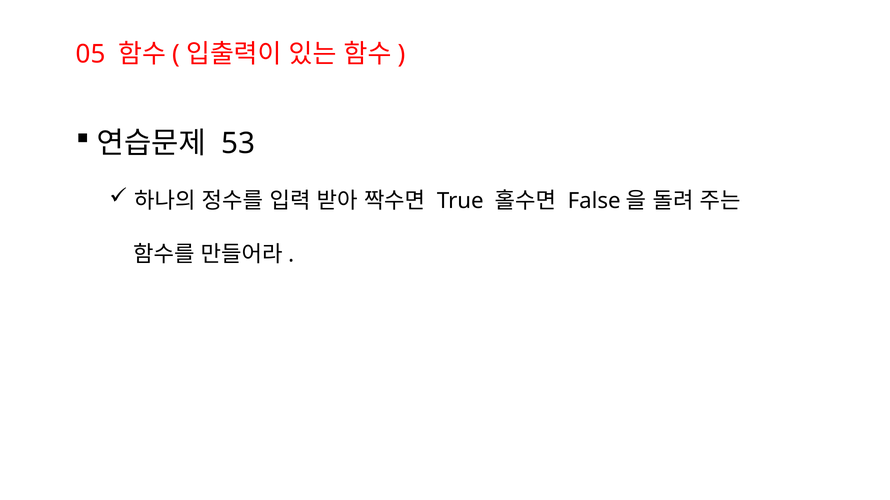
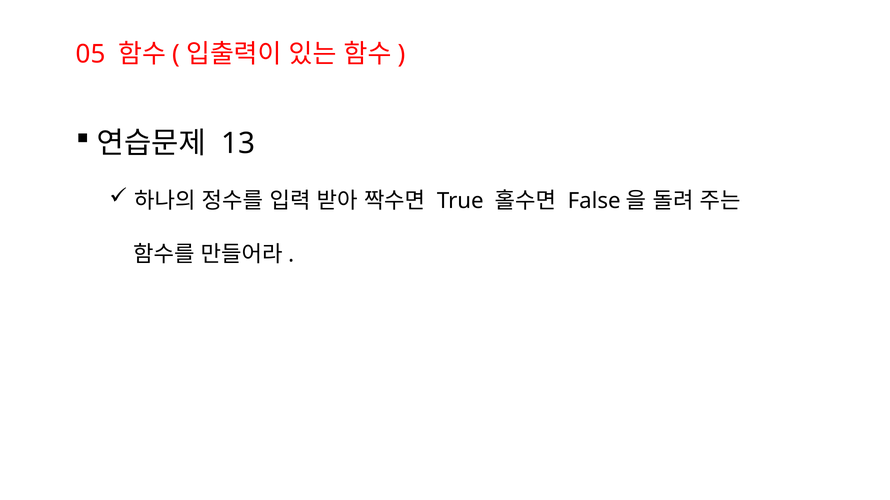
53: 53 -> 13
